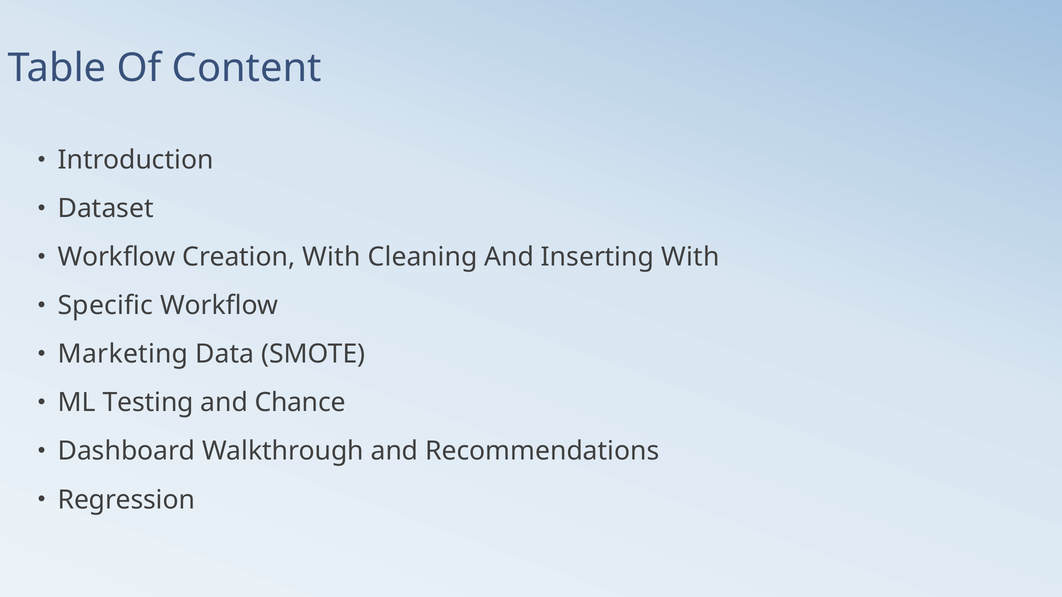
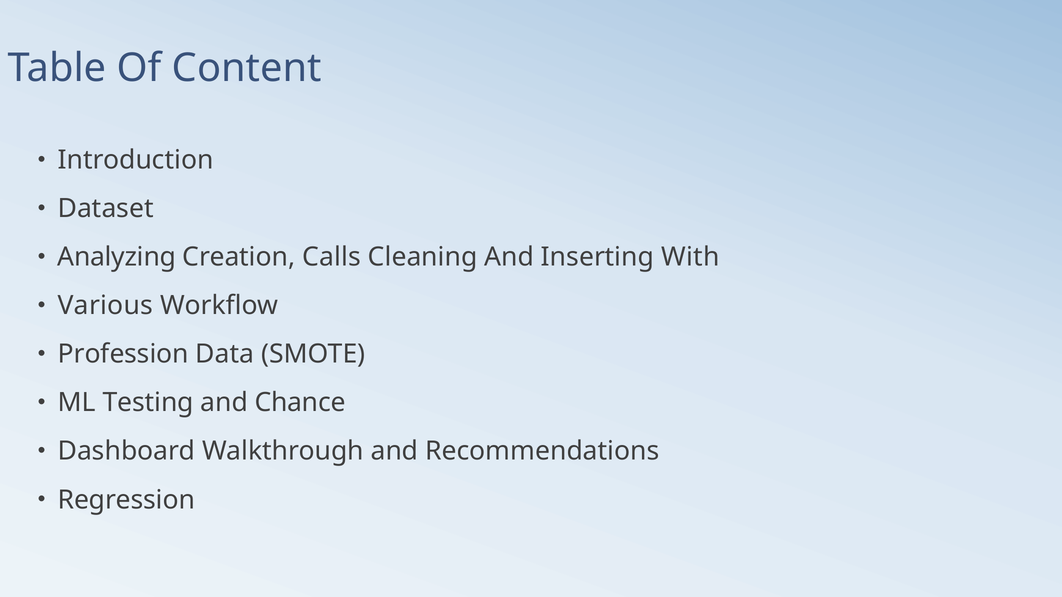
Workflow at (117, 257): Workflow -> Analyzing
Creation With: With -> Calls
Specific: Specific -> Various
Marketing: Marketing -> Profession
